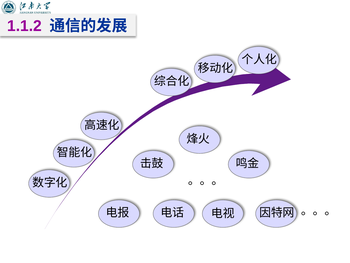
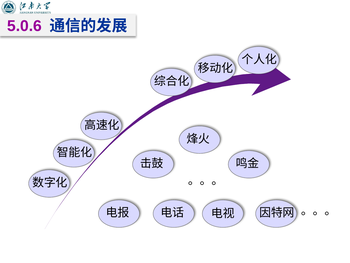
1.1.2: 1.1.2 -> 5.0.6
